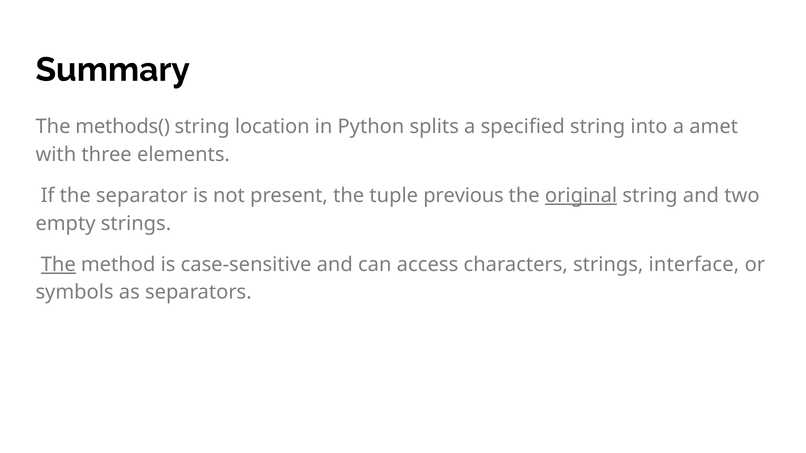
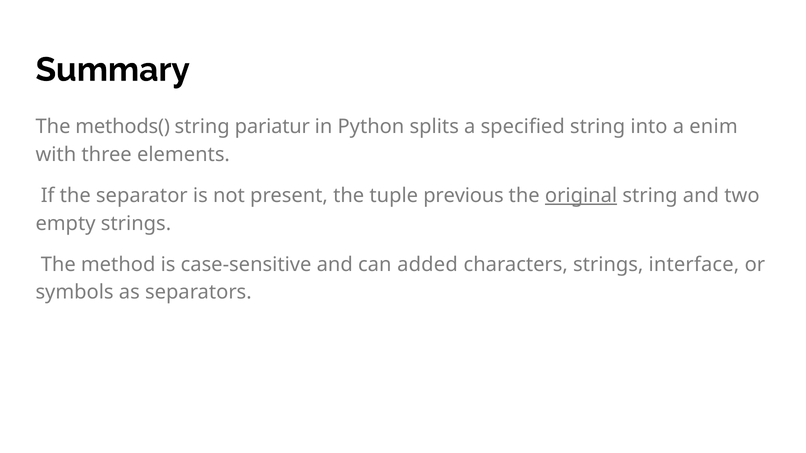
location: location -> pariatur
amet: amet -> enim
The at (58, 265) underline: present -> none
access: access -> added
